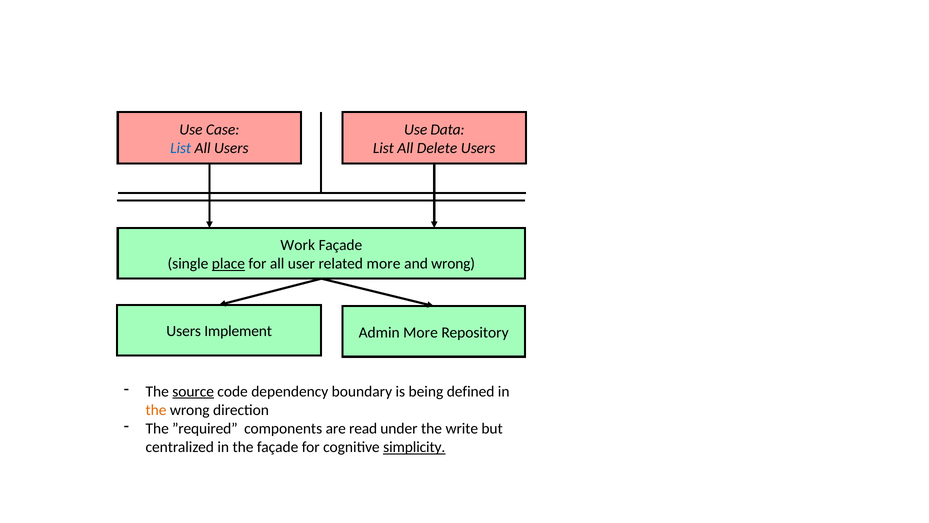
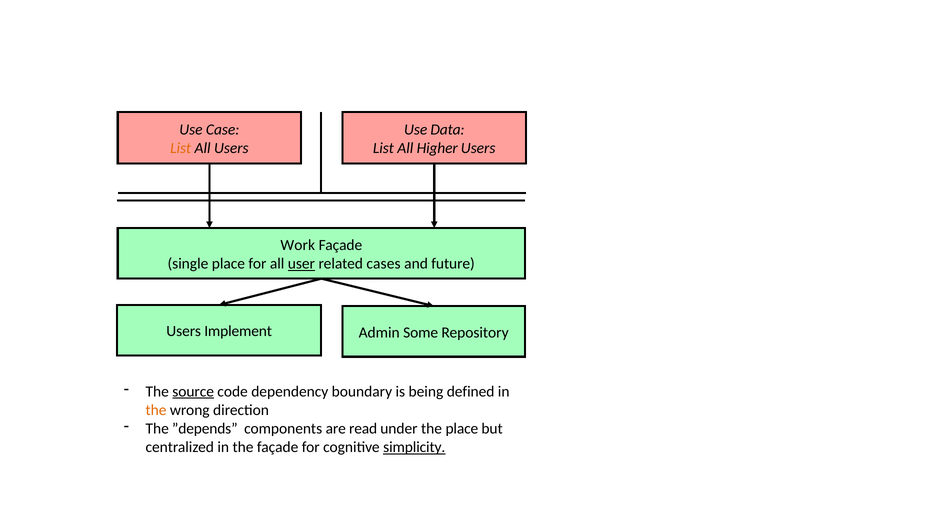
List at (181, 148) colour: blue -> orange
Delete: Delete -> Higher
place at (228, 263) underline: present -> none
user underline: none -> present
related more: more -> cases
and wrong: wrong -> future
Admin More: More -> Some
”required: ”required -> ”depends
the write: write -> place
